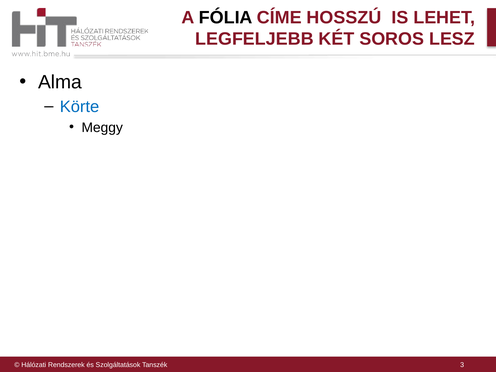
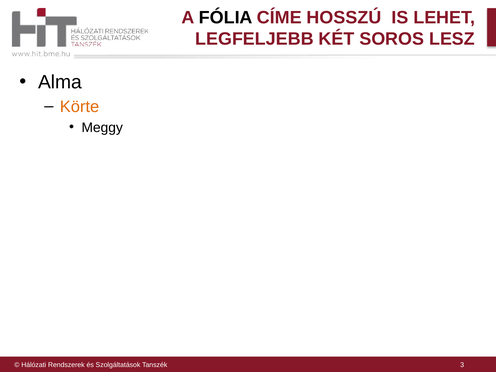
Körte colour: blue -> orange
